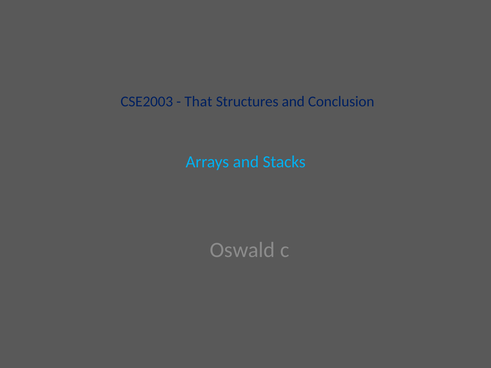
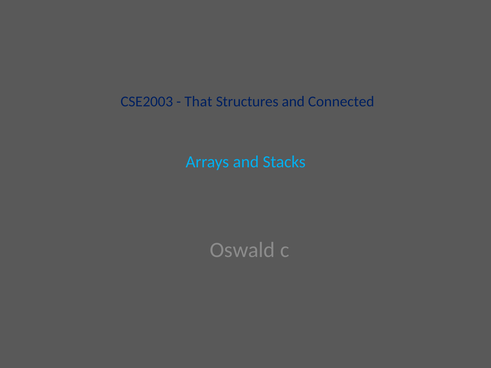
Conclusion: Conclusion -> Connected
